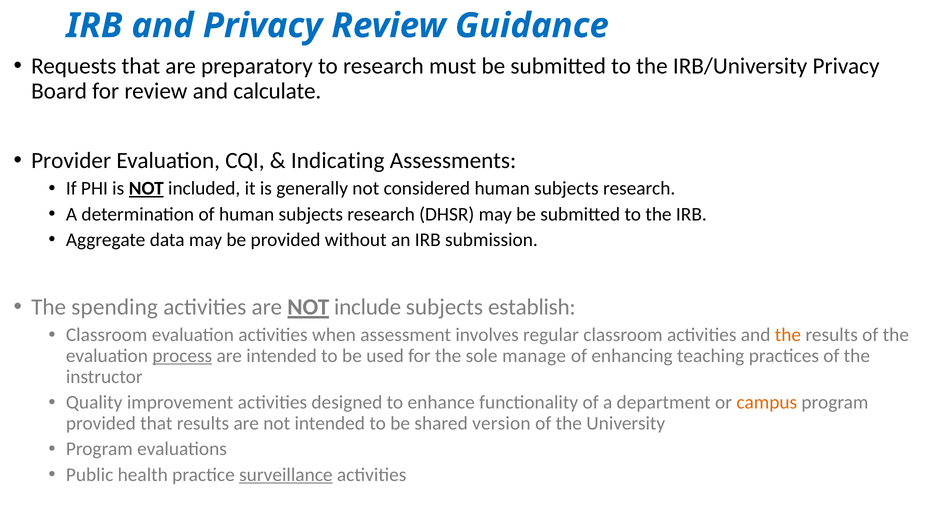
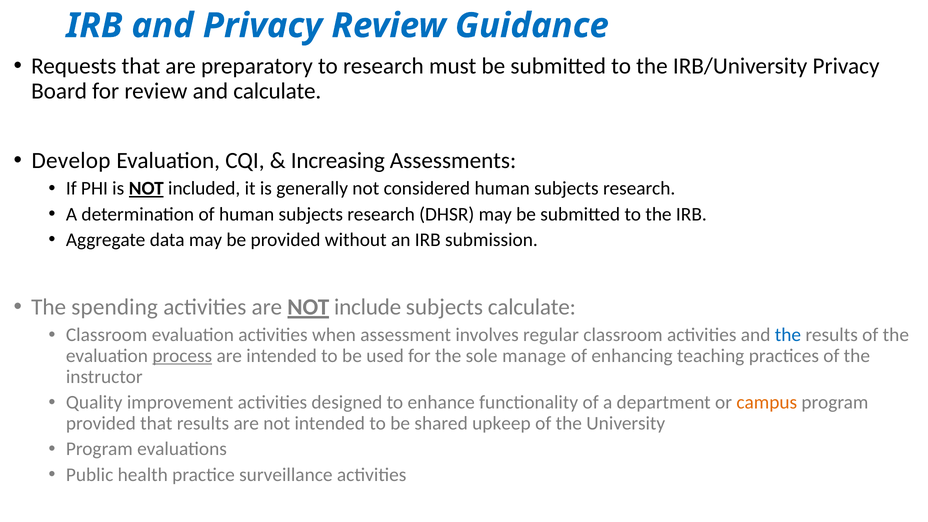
Provider: Provider -> Develop
Indicating: Indicating -> Increasing
subjects establish: establish -> calculate
the at (788, 335) colour: orange -> blue
version: version -> upkeep
surveillance underline: present -> none
